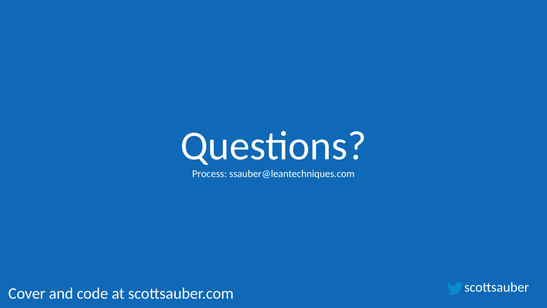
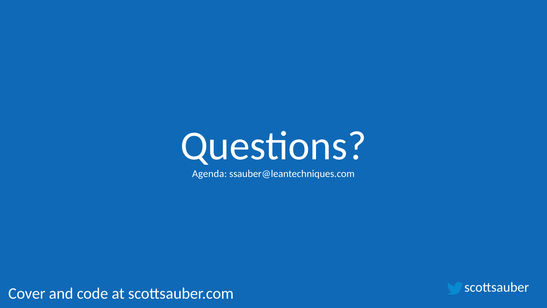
Process: Process -> Agenda
